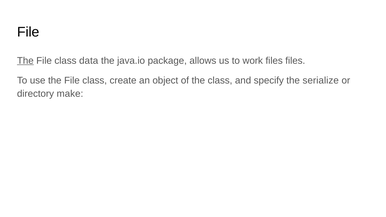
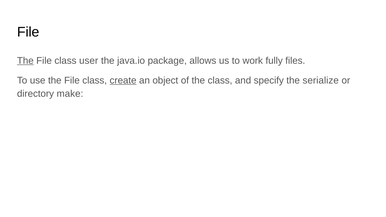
data: data -> user
work files: files -> fully
create underline: none -> present
